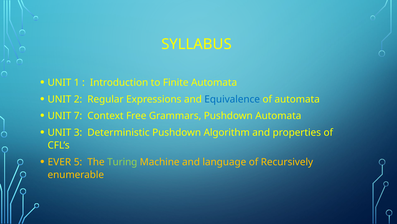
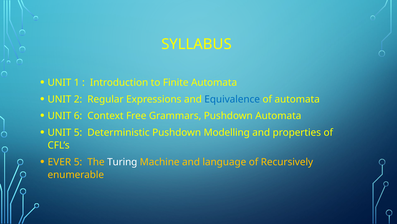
7: 7 -> 6
UNIT 3: 3 -> 5
Algorithm: Algorithm -> Modelling
Turing colour: light green -> white
